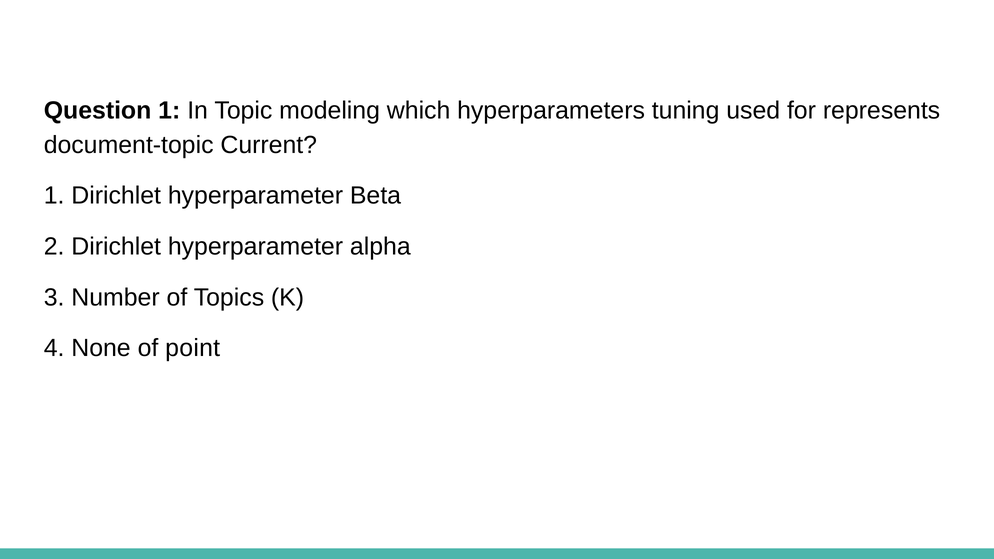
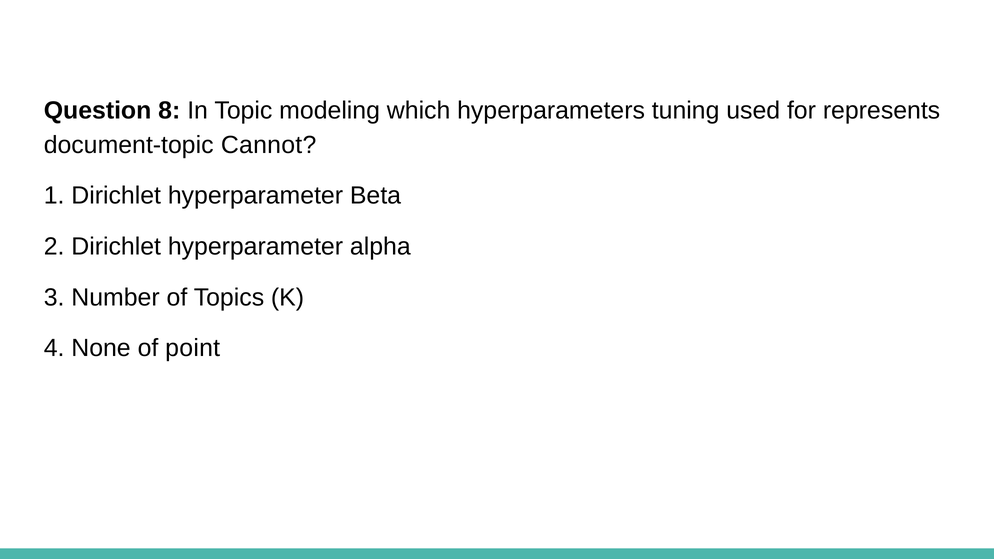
Question 1: 1 -> 8
Current: Current -> Cannot
